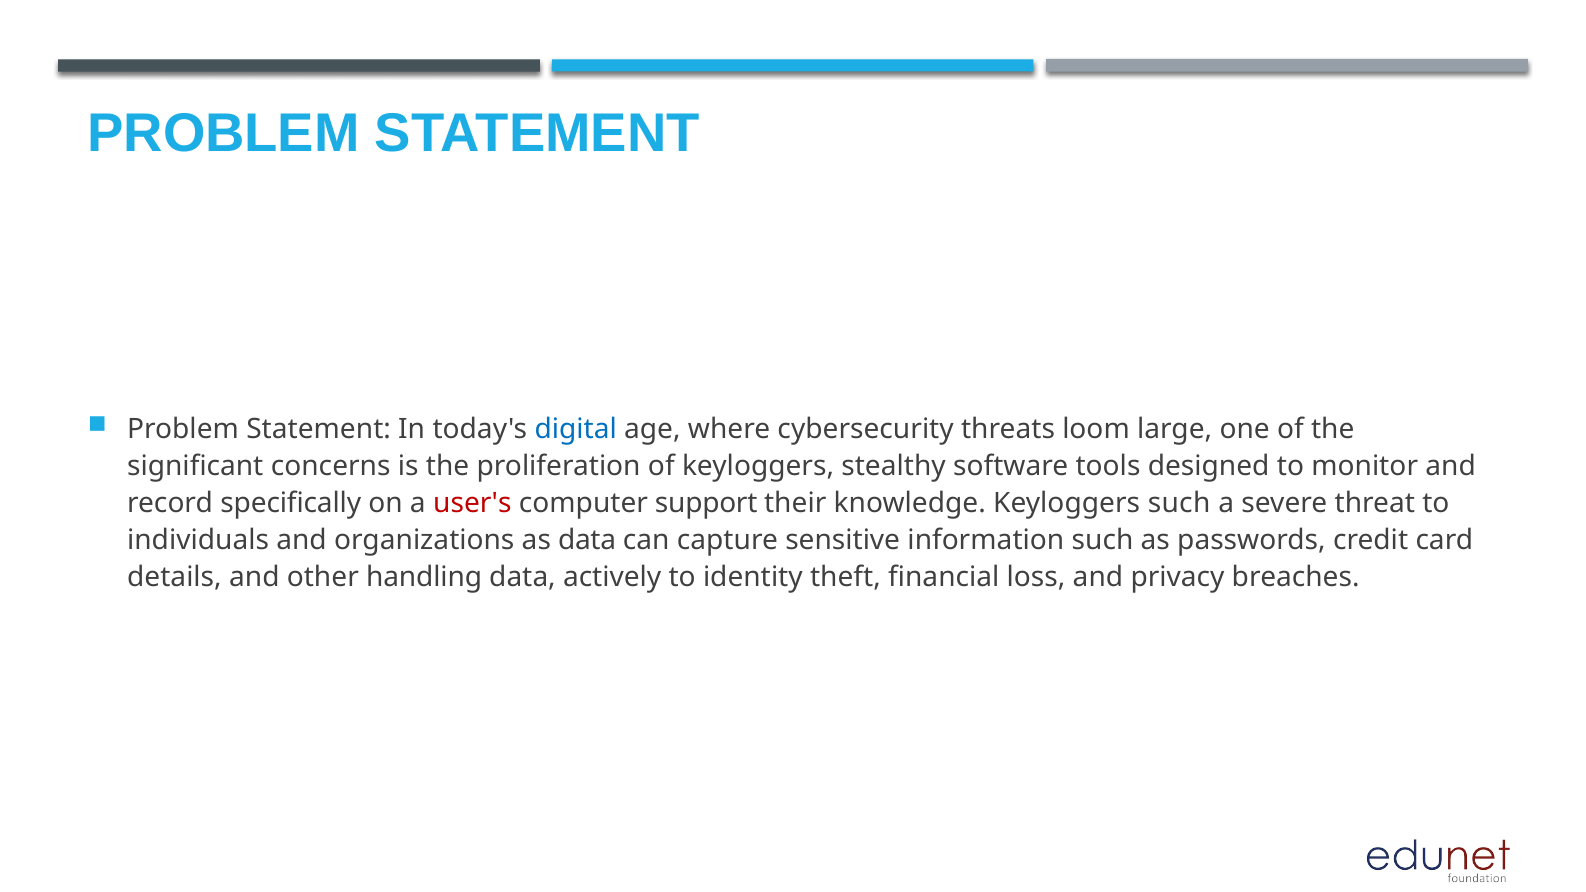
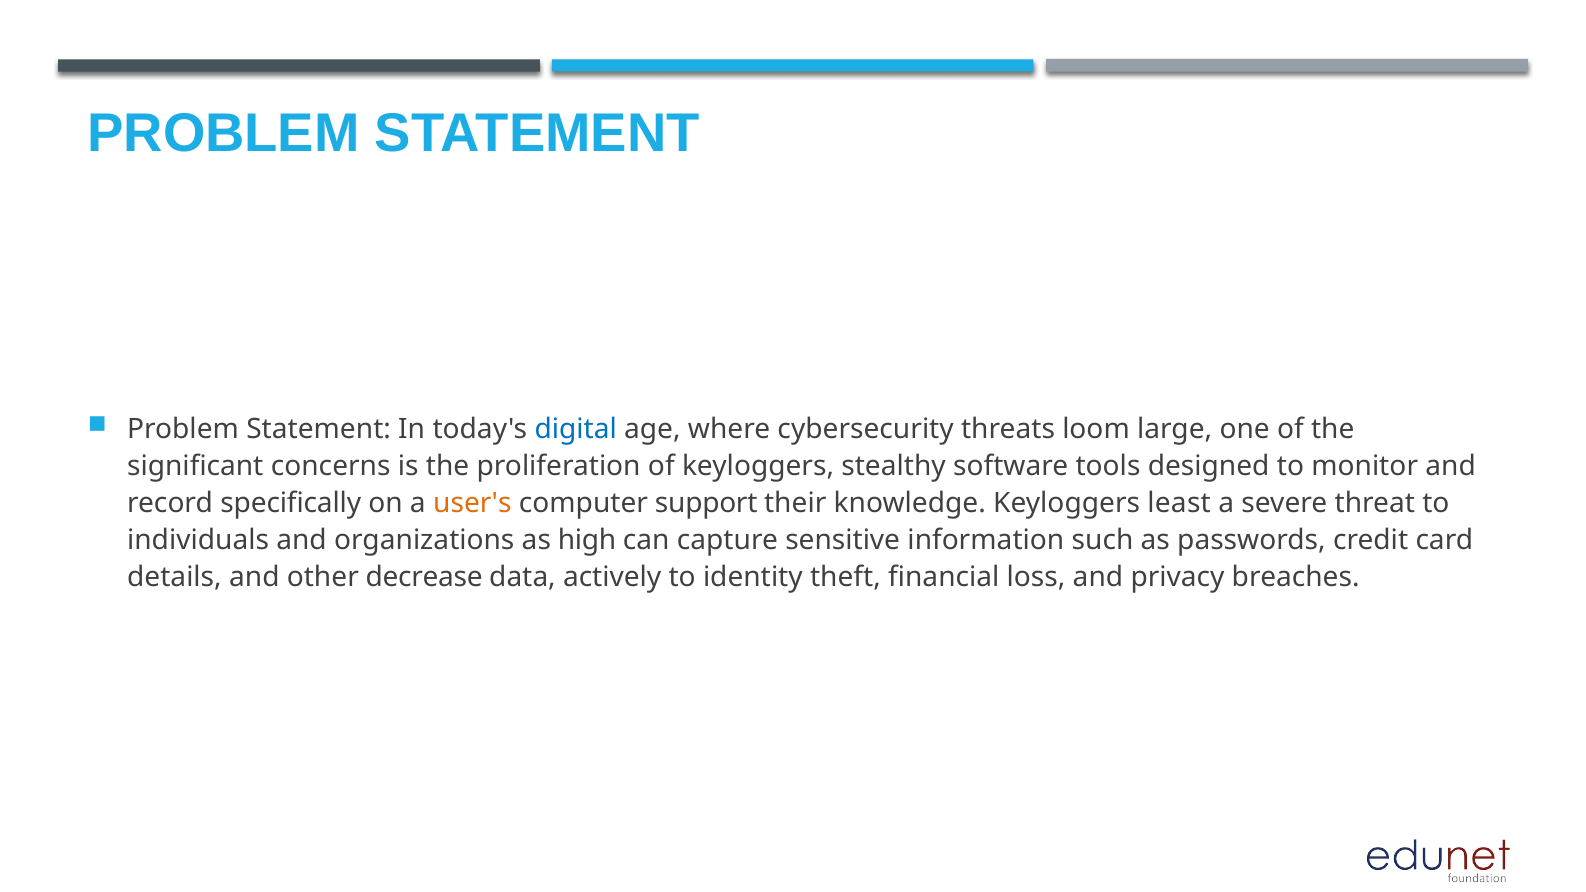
user's colour: red -> orange
Keyloggers such: such -> least
as data: data -> high
handling: handling -> decrease
